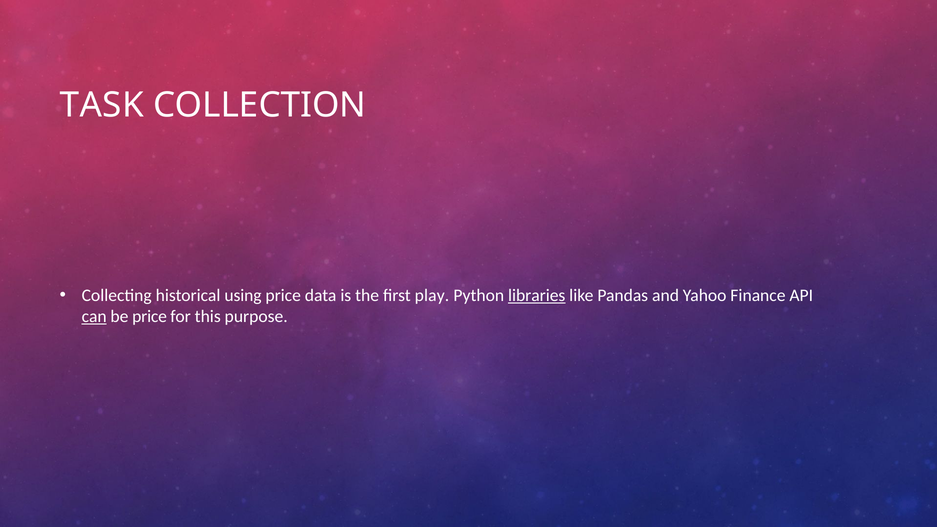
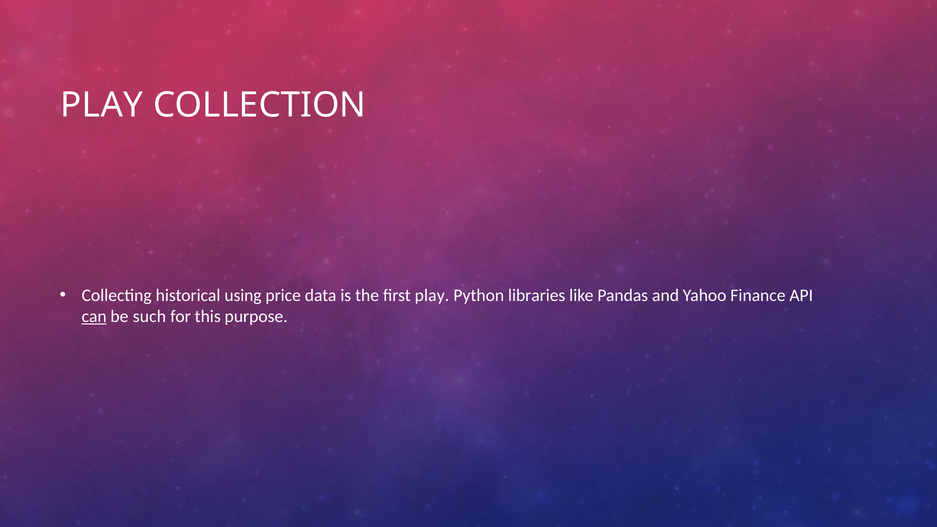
TASK at (102, 105): TASK -> PLAY
libraries underline: present -> none
be price: price -> such
